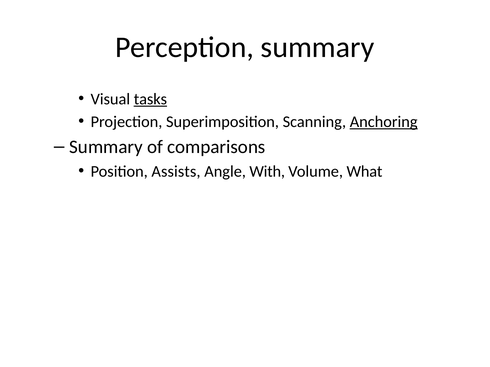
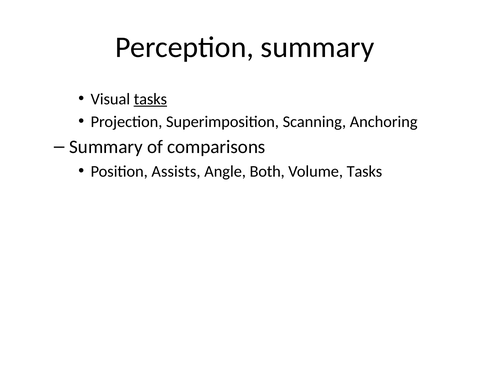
Anchoring underline: present -> none
With: With -> Both
Volume What: What -> Tasks
